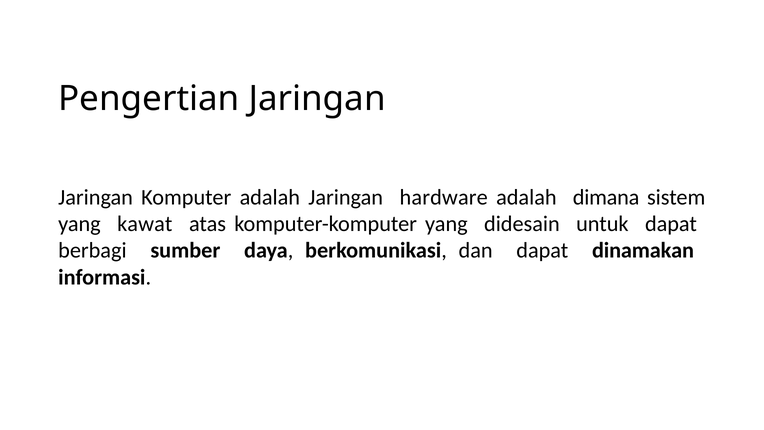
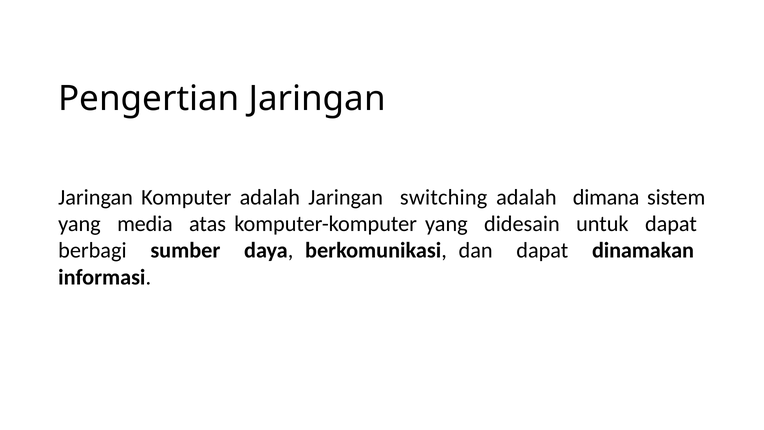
hardware: hardware -> switching
kawat: kawat -> media
